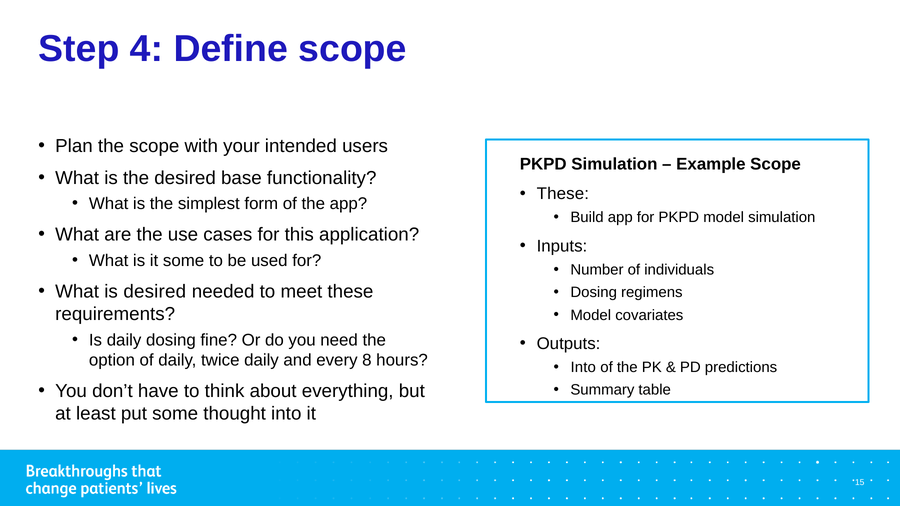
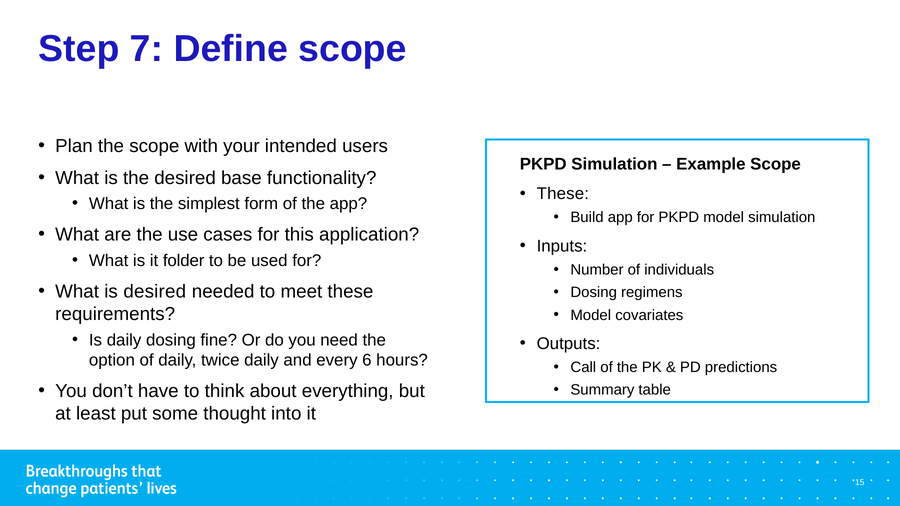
4: 4 -> 7
it some: some -> folder
8: 8 -> 6
Into at (583, 368): Into -> Call
